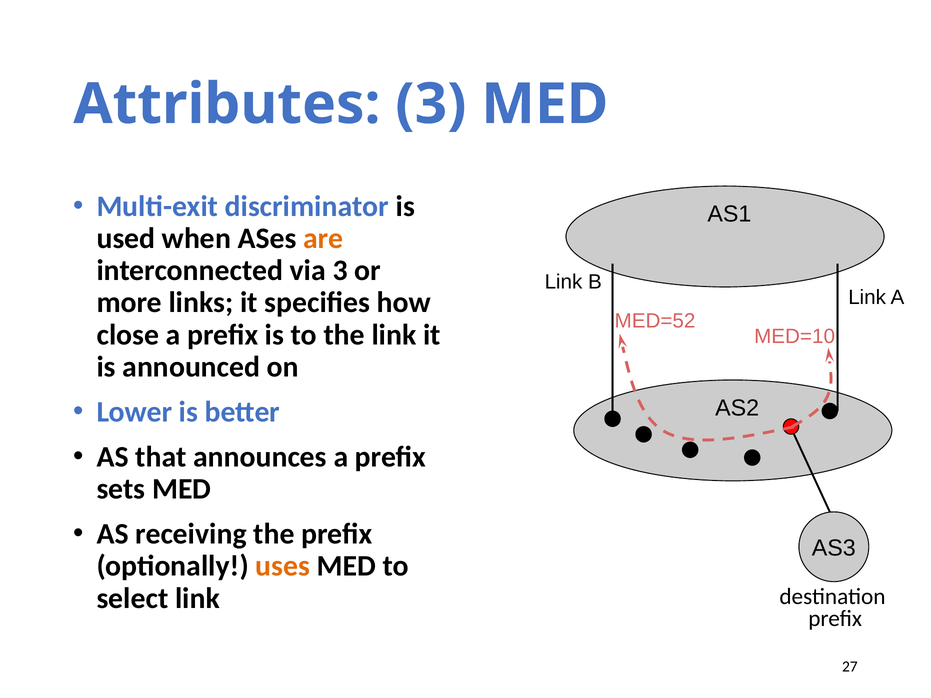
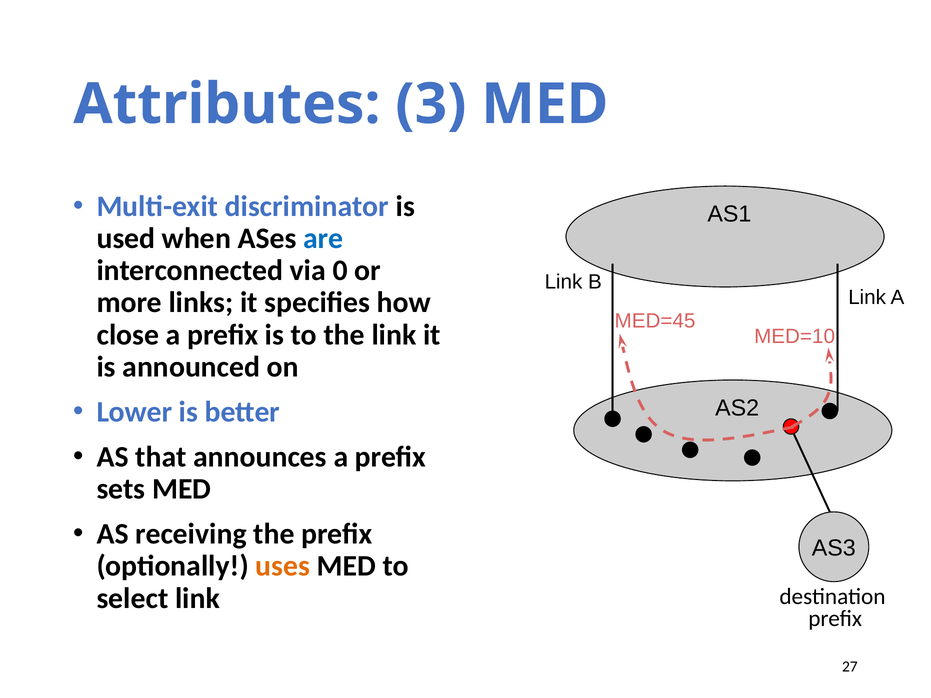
are colour: orange -> blue
via 3: 3 -> 0
MED=52: MED=52 -> MED=45
